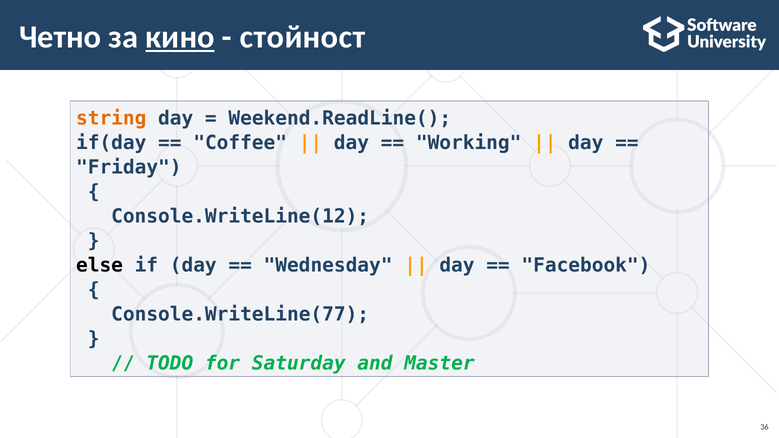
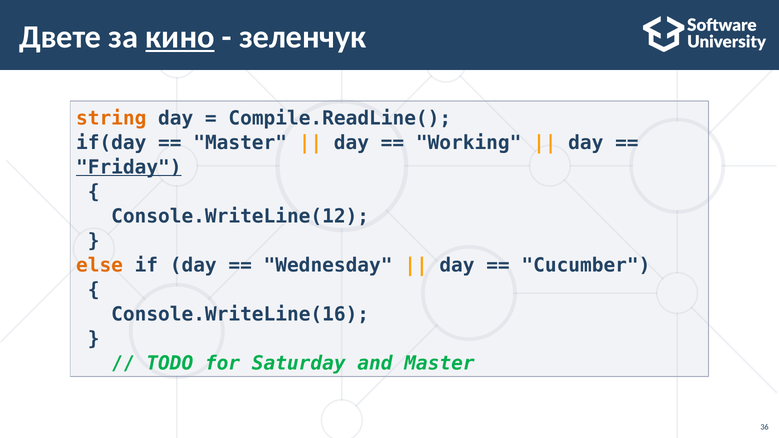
Четно: Четно -> Двете
стойност: стойност -> зеленчук
Weekend.ReadLine(: Weekend.ReadLine( -> Compile.ReadLine(
Coffee at (240, 143): Coffee -> Master
Friday underline: none -> present
else colour: black -> orange
Facebook: Facebook -> Cucumber
Console.WriteLine(77: Console.WriteLine(77 -> Console.WriteLine(16
